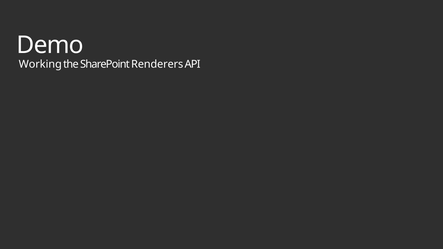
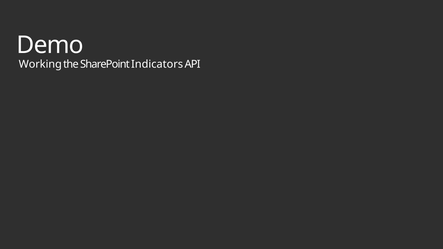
Renderers: Renderers -> Indicators
